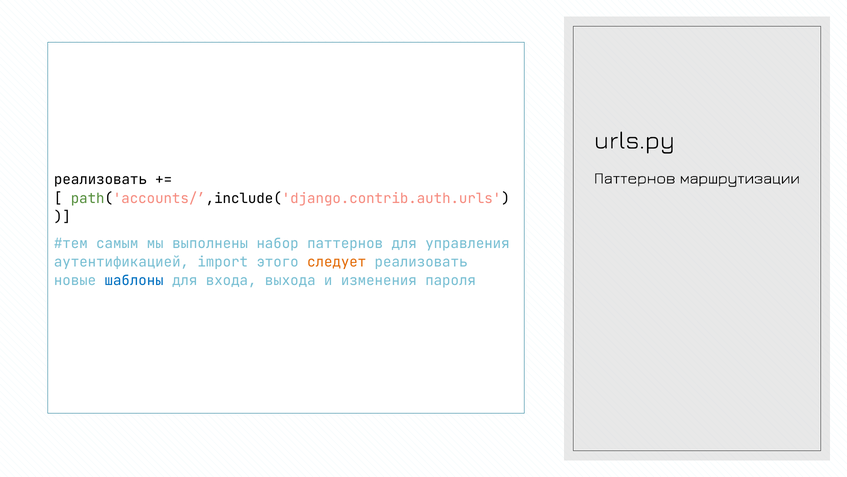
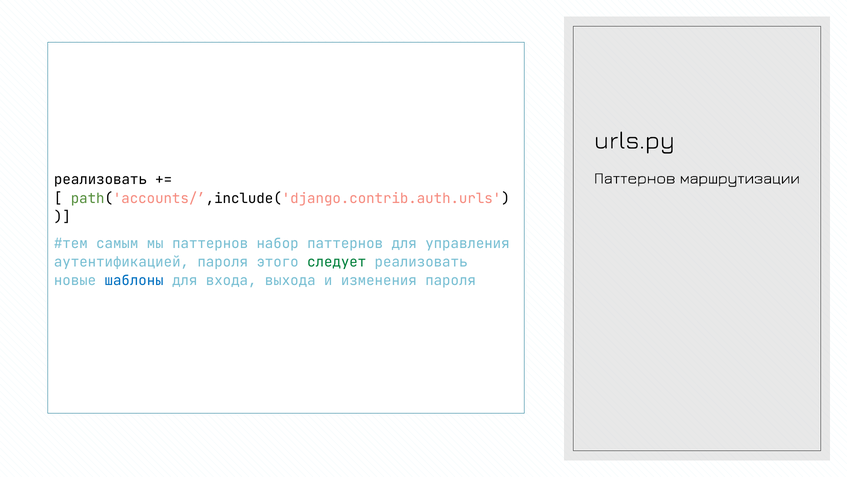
мы выполнены: выполнены -> паттернов
аутентификацией import: import -> пароля
следует colour: orange -> green
